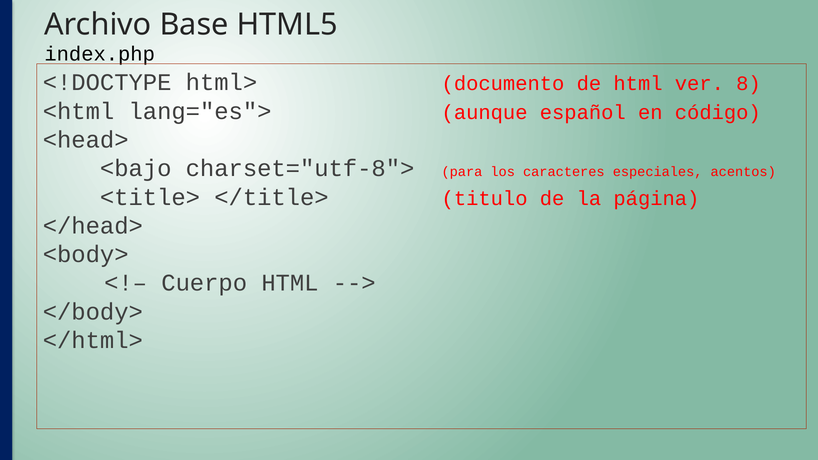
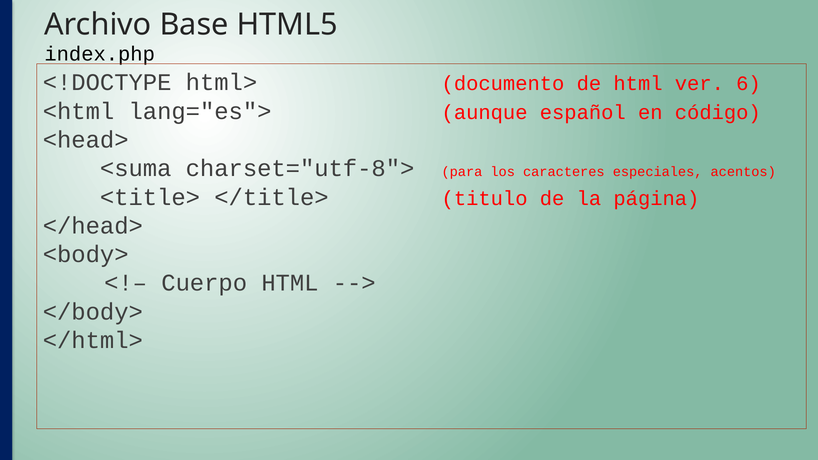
8: 8 -> 6
<bajo: <bajo -> <suma
